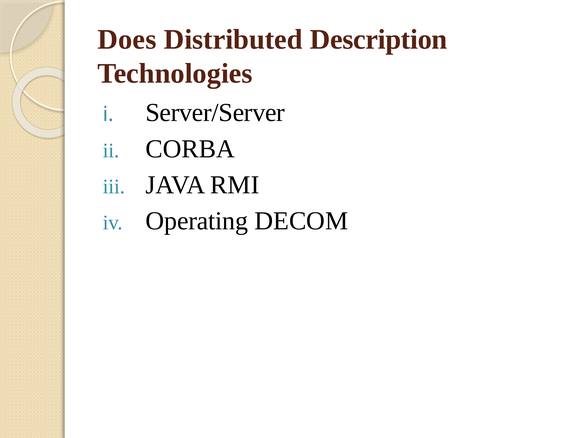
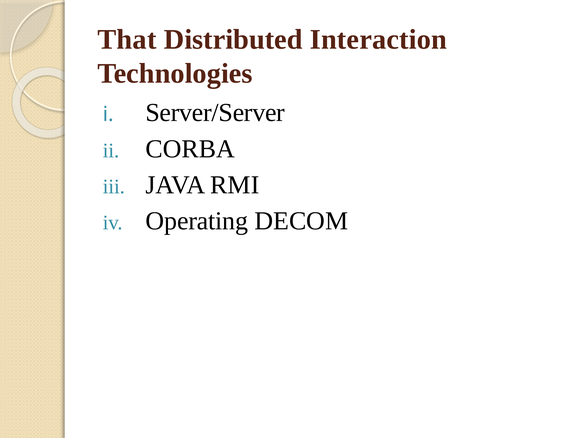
Does: Does -> That
Description: Description -> Interaction
